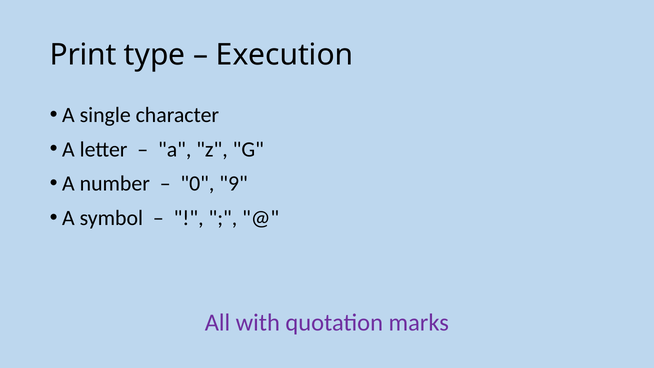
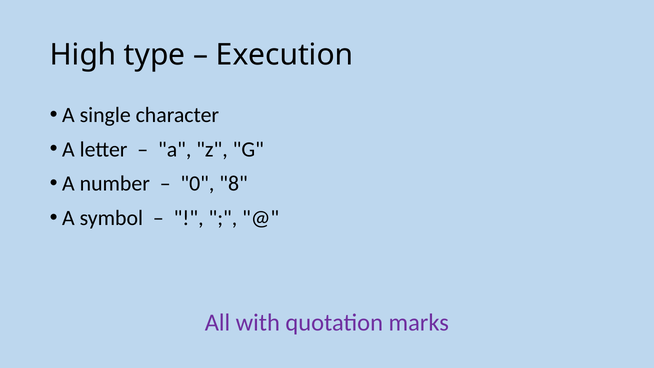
Print: Print -> High
9: 9 -> 8
